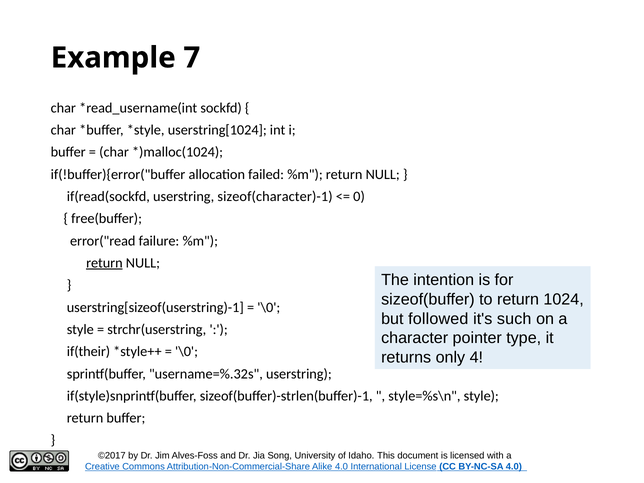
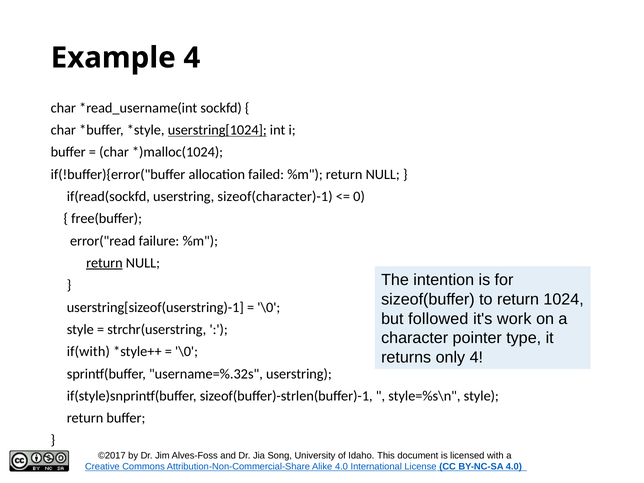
Example 7: 7 -> 4
userstring[1024 underline: none -> present
such: such -> work
if(their: if(their -> if(with
